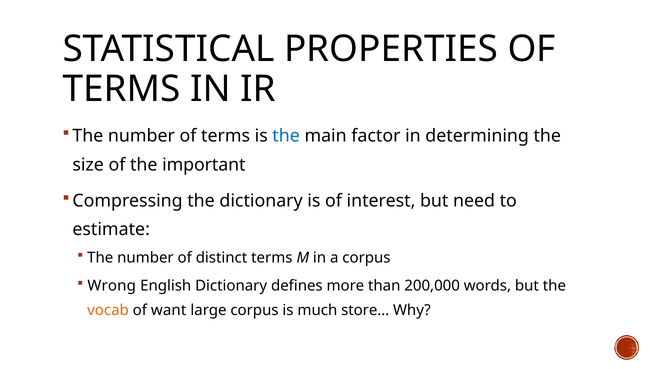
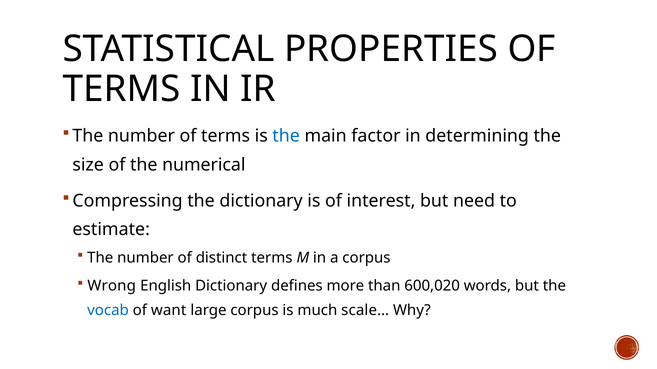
important: important -> numerical
200,000: 200,000 -> 600,020
vocab colour: orange -> blue
store…: store… -> scale…
